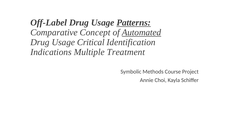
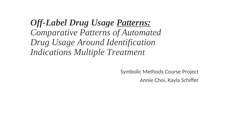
Comparative Concept: Concept -> Patterns
Automated underline: present -> none
Critical: Critical -> Around
